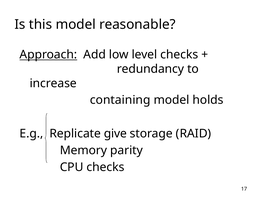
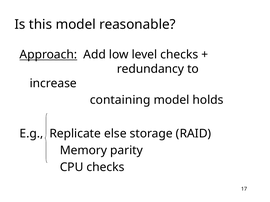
give: give -> else
